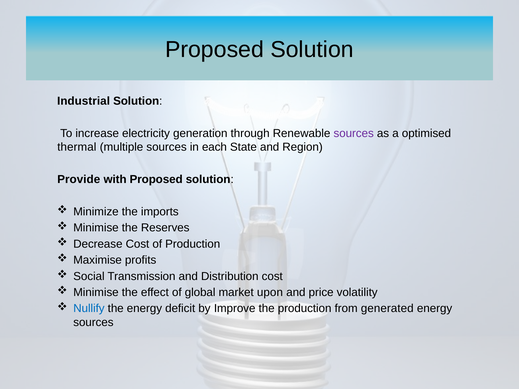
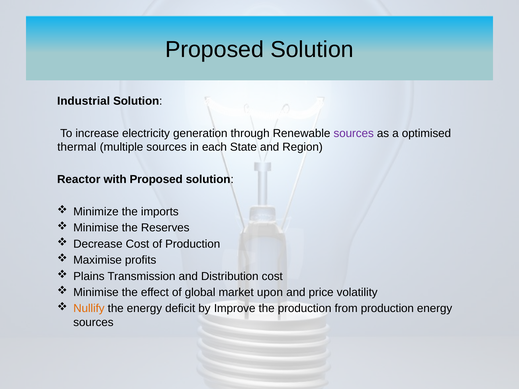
Provide: Provide -> Reactor
Social: Social -> Plains
Nullify colour: blue -> orange
from generated: generated -> production
